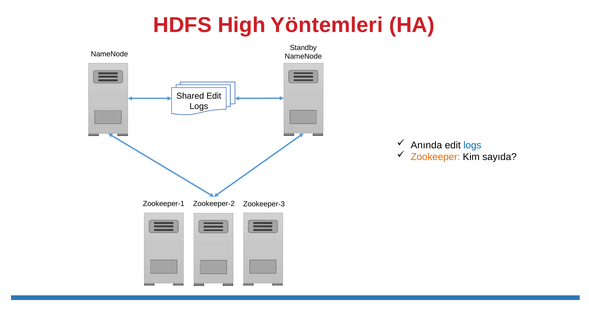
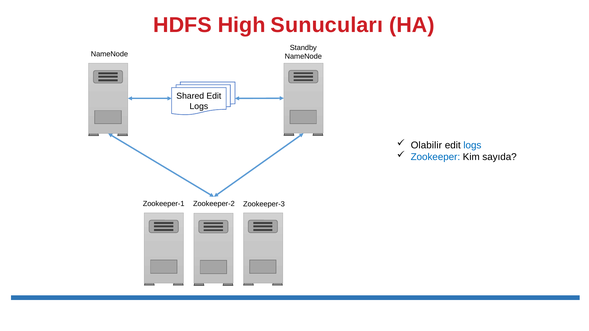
Yöntemleri: Yöntemleri -> Sunucuları
Anında: Anında -> Olabilir
Zookeeper colour: orange -> blue
